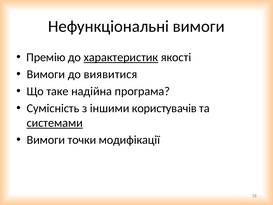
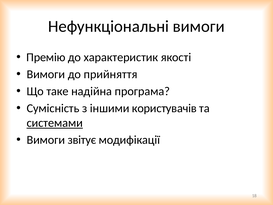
характеристик underline: present -> none
виявитися: виявитися -> прийняття
точки: точки -> звітує
